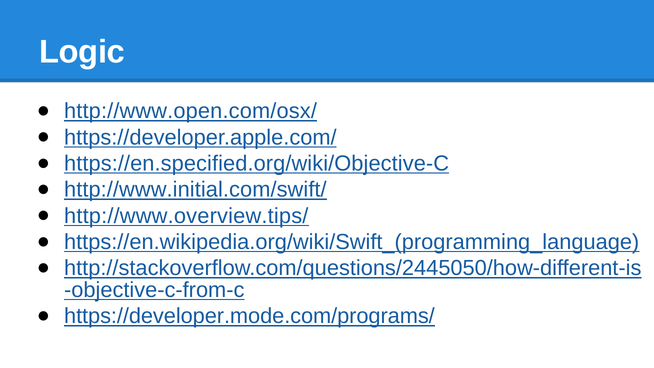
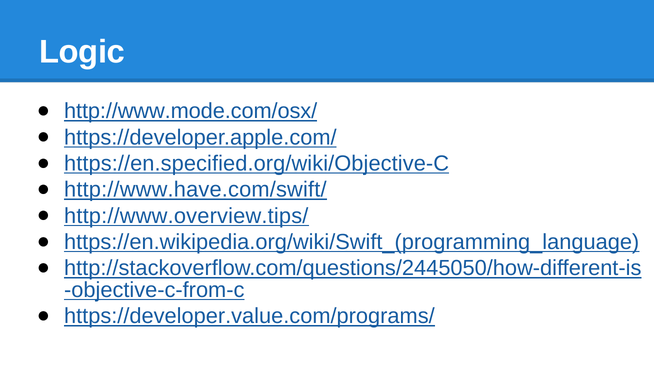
http://www.open.com/osx/: http://www.open.com/osx/ -> http://www.mode.com/osx/
http://www.initial.com/swift/: http://www.initial.com/swift/ -> http://www.have.com/swift/
https://developer.mode.com/programs/: https://developer.mode.com/programs/ -> https://developer.value.com/programs/
